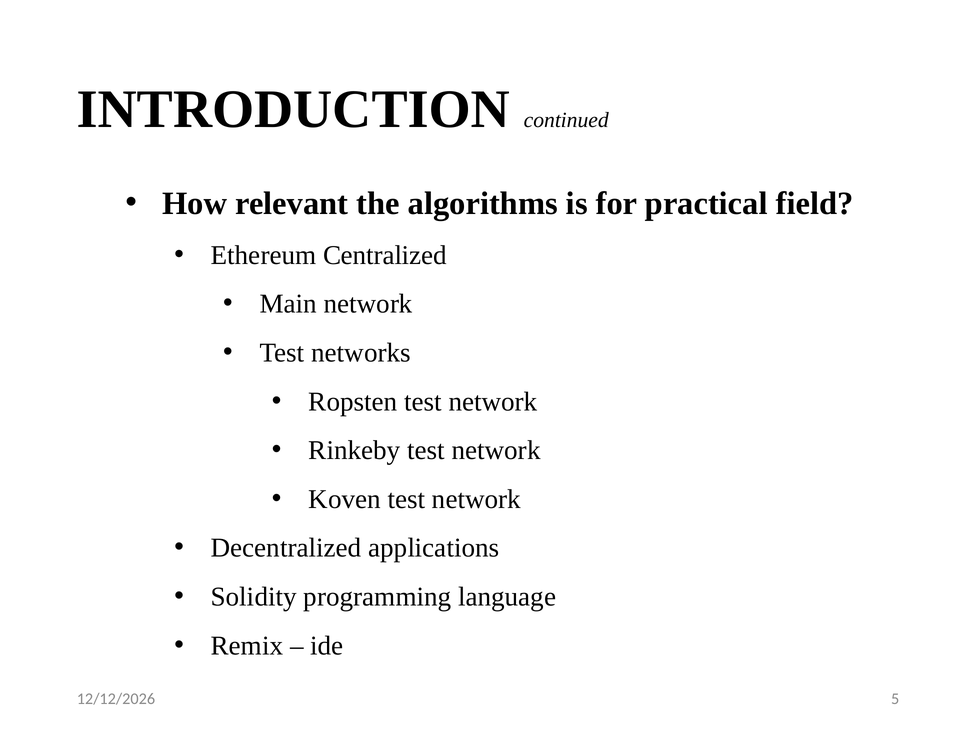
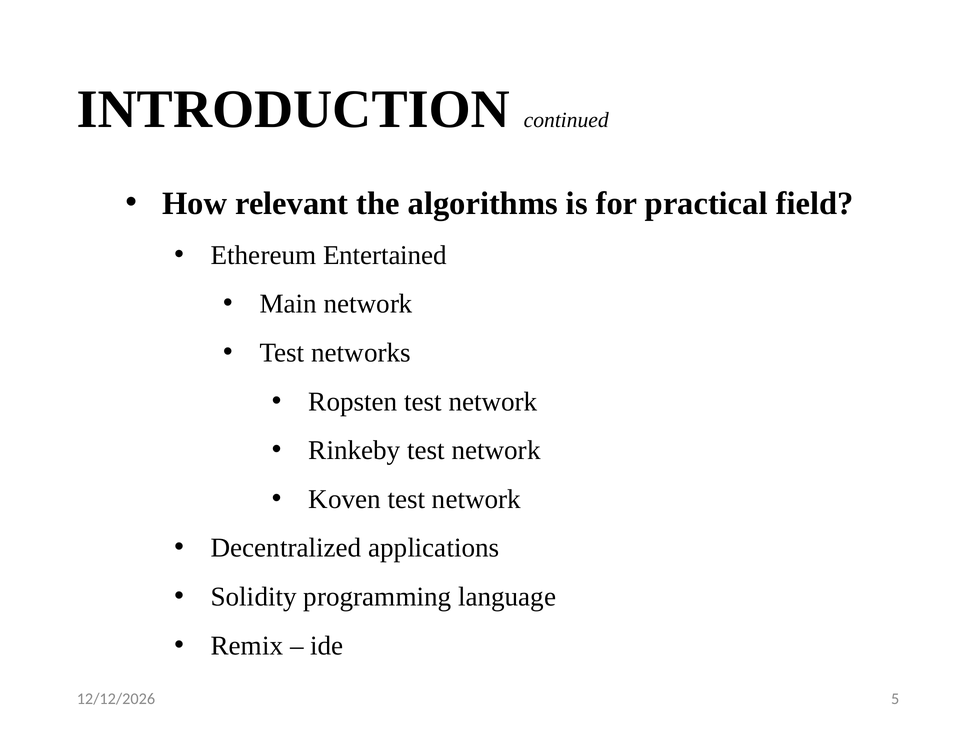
Centralized: Centralized -> Entertained
